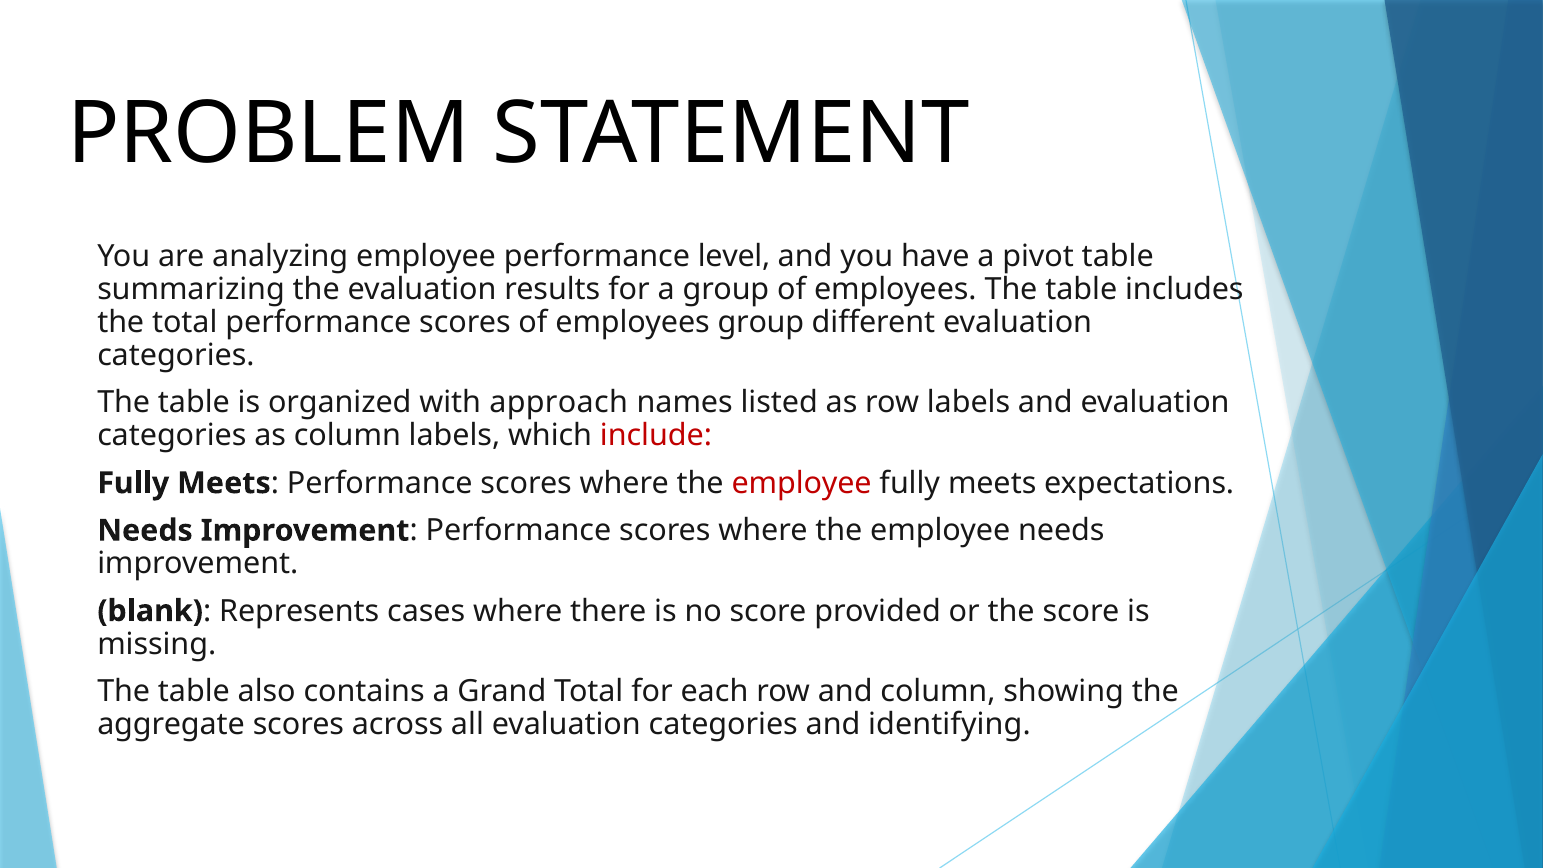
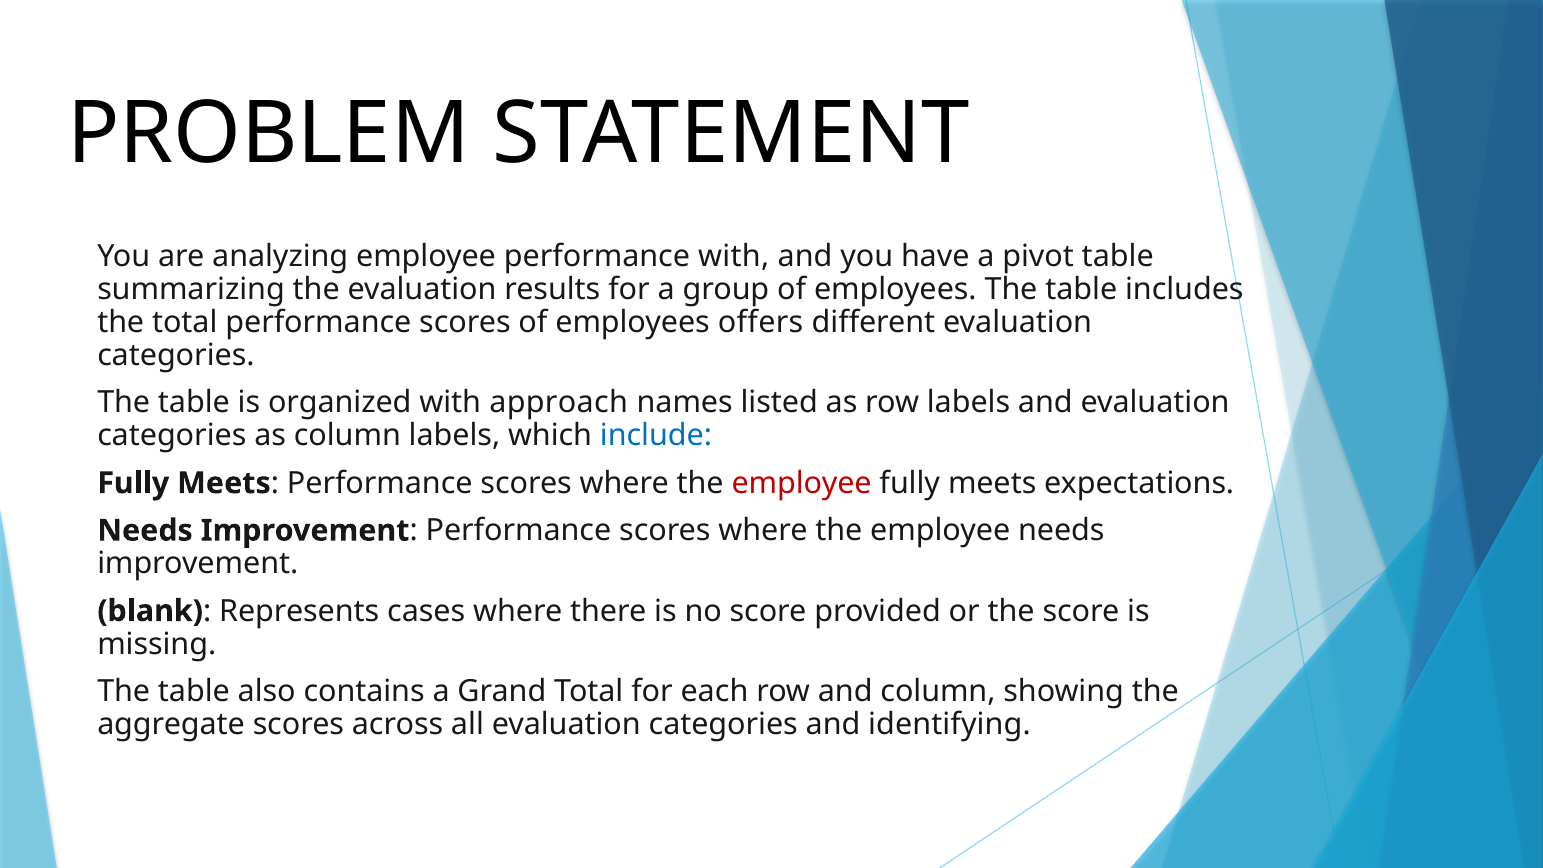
performance level: level -> with
employees group: group -> offers
include colour: red -> blue
